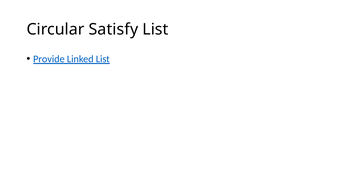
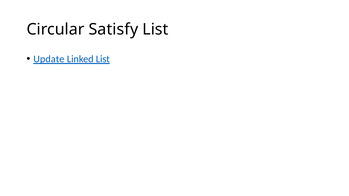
Provide: Provide -> Update
